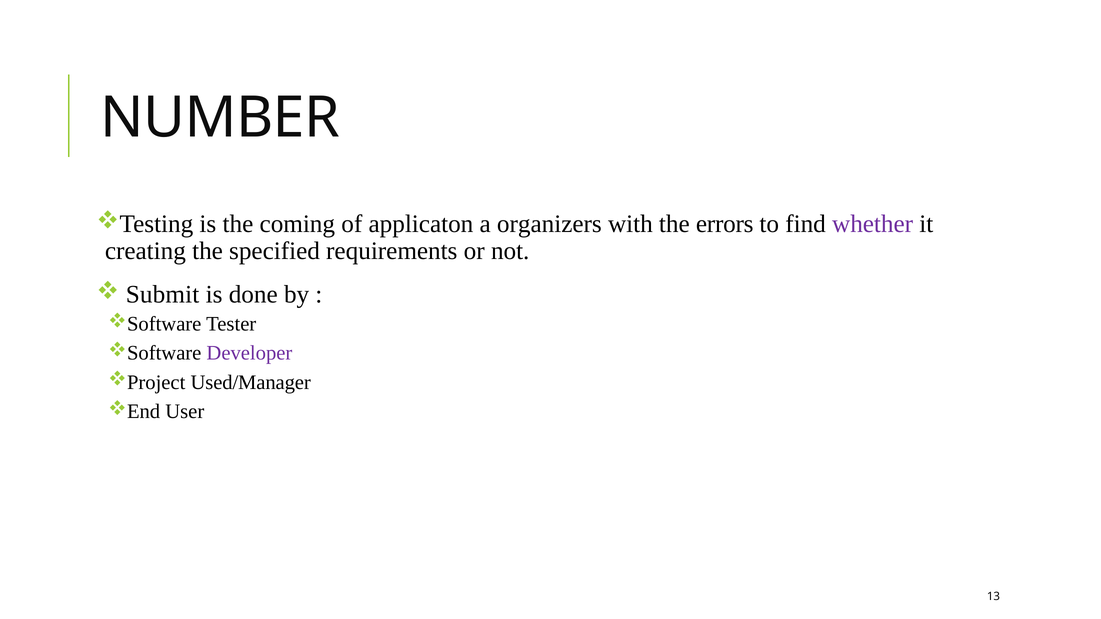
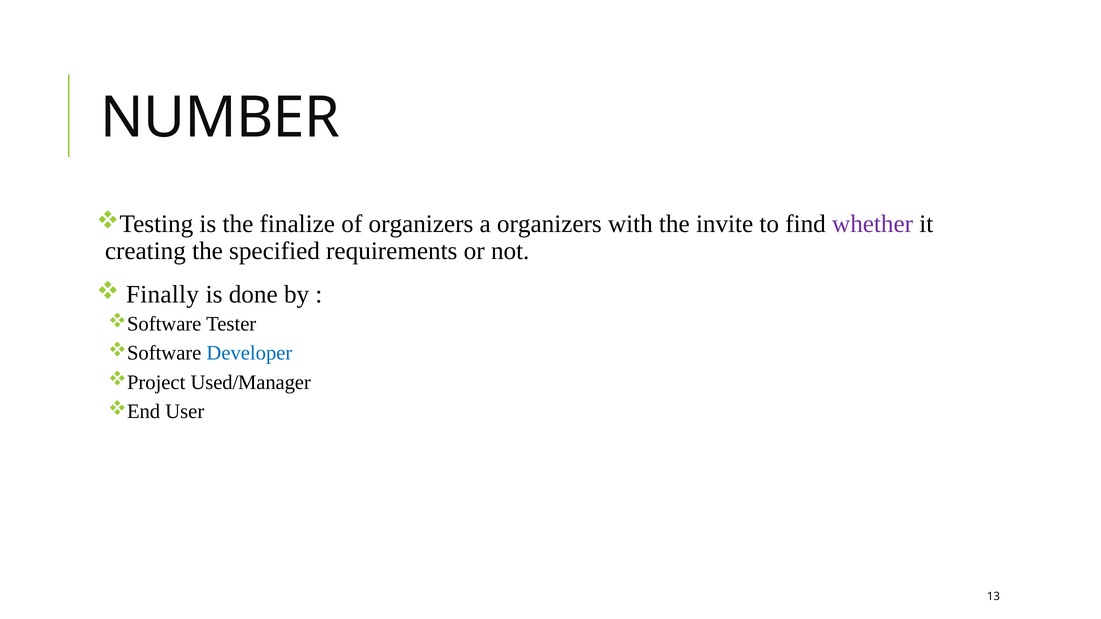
coming: coming -> finalize
of applicaton: applicaton -> organizers
errors: errors -> invite
Submit: Submit -> Finally
Developer colour: purple -> blue
